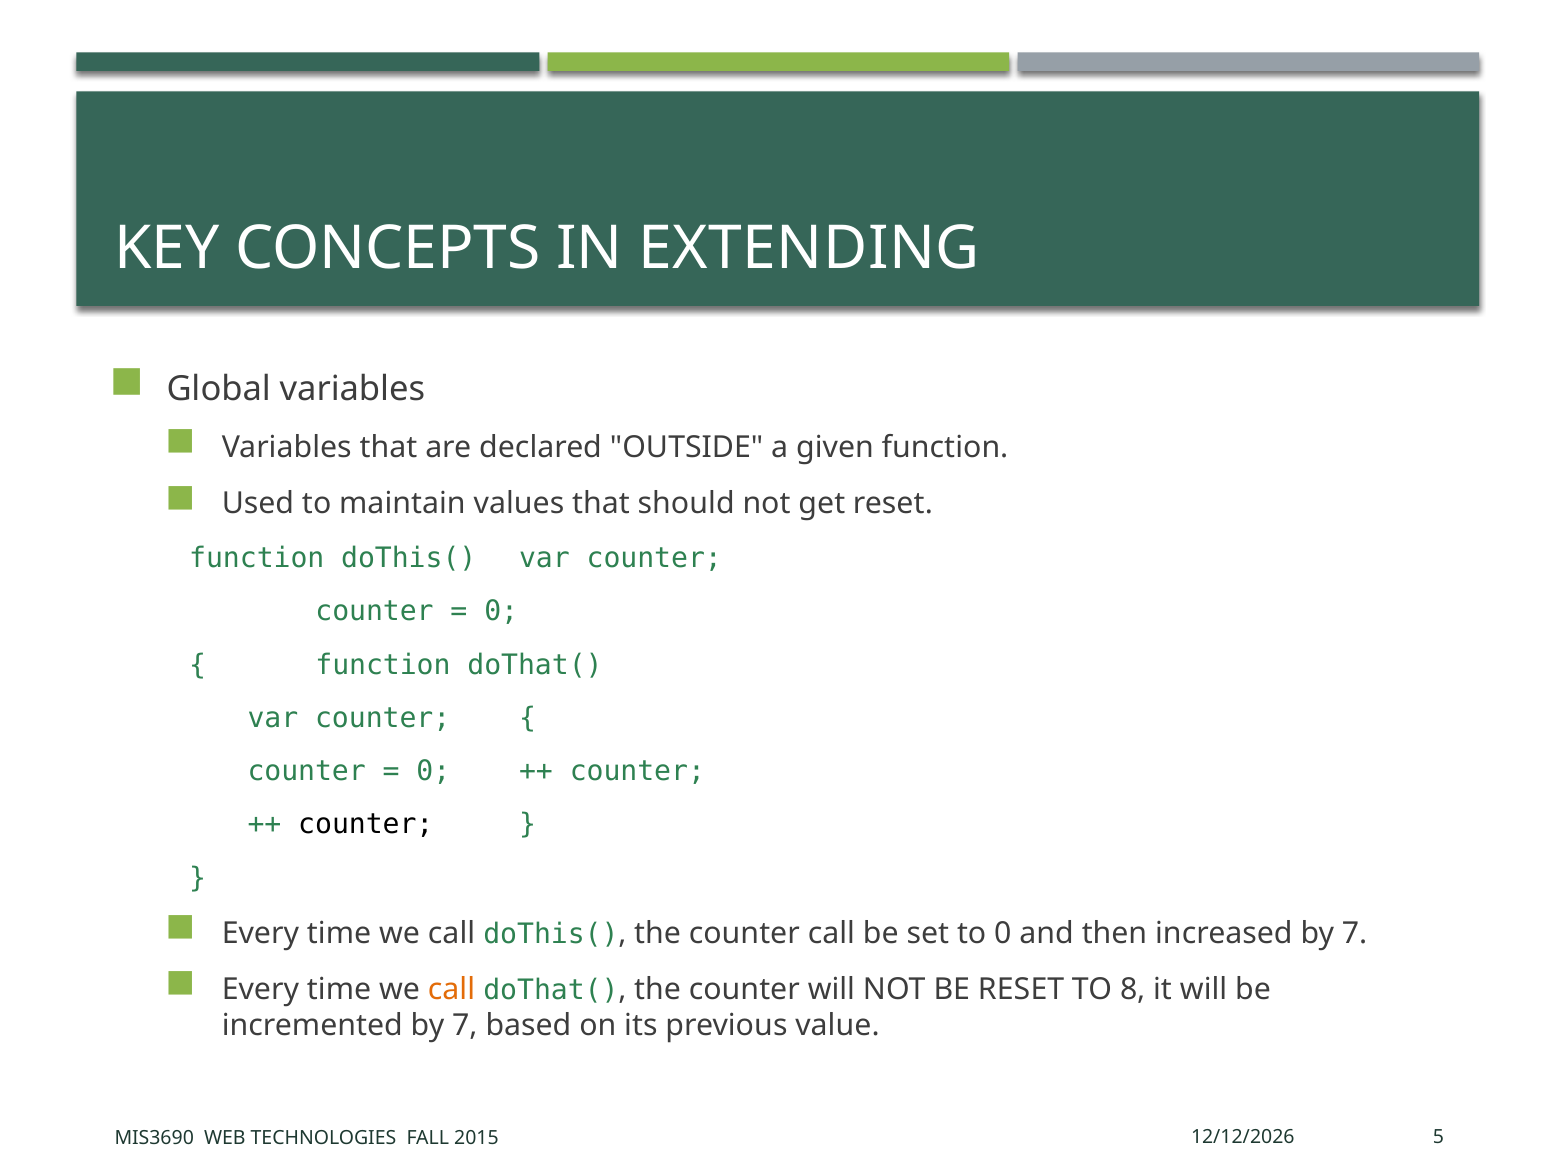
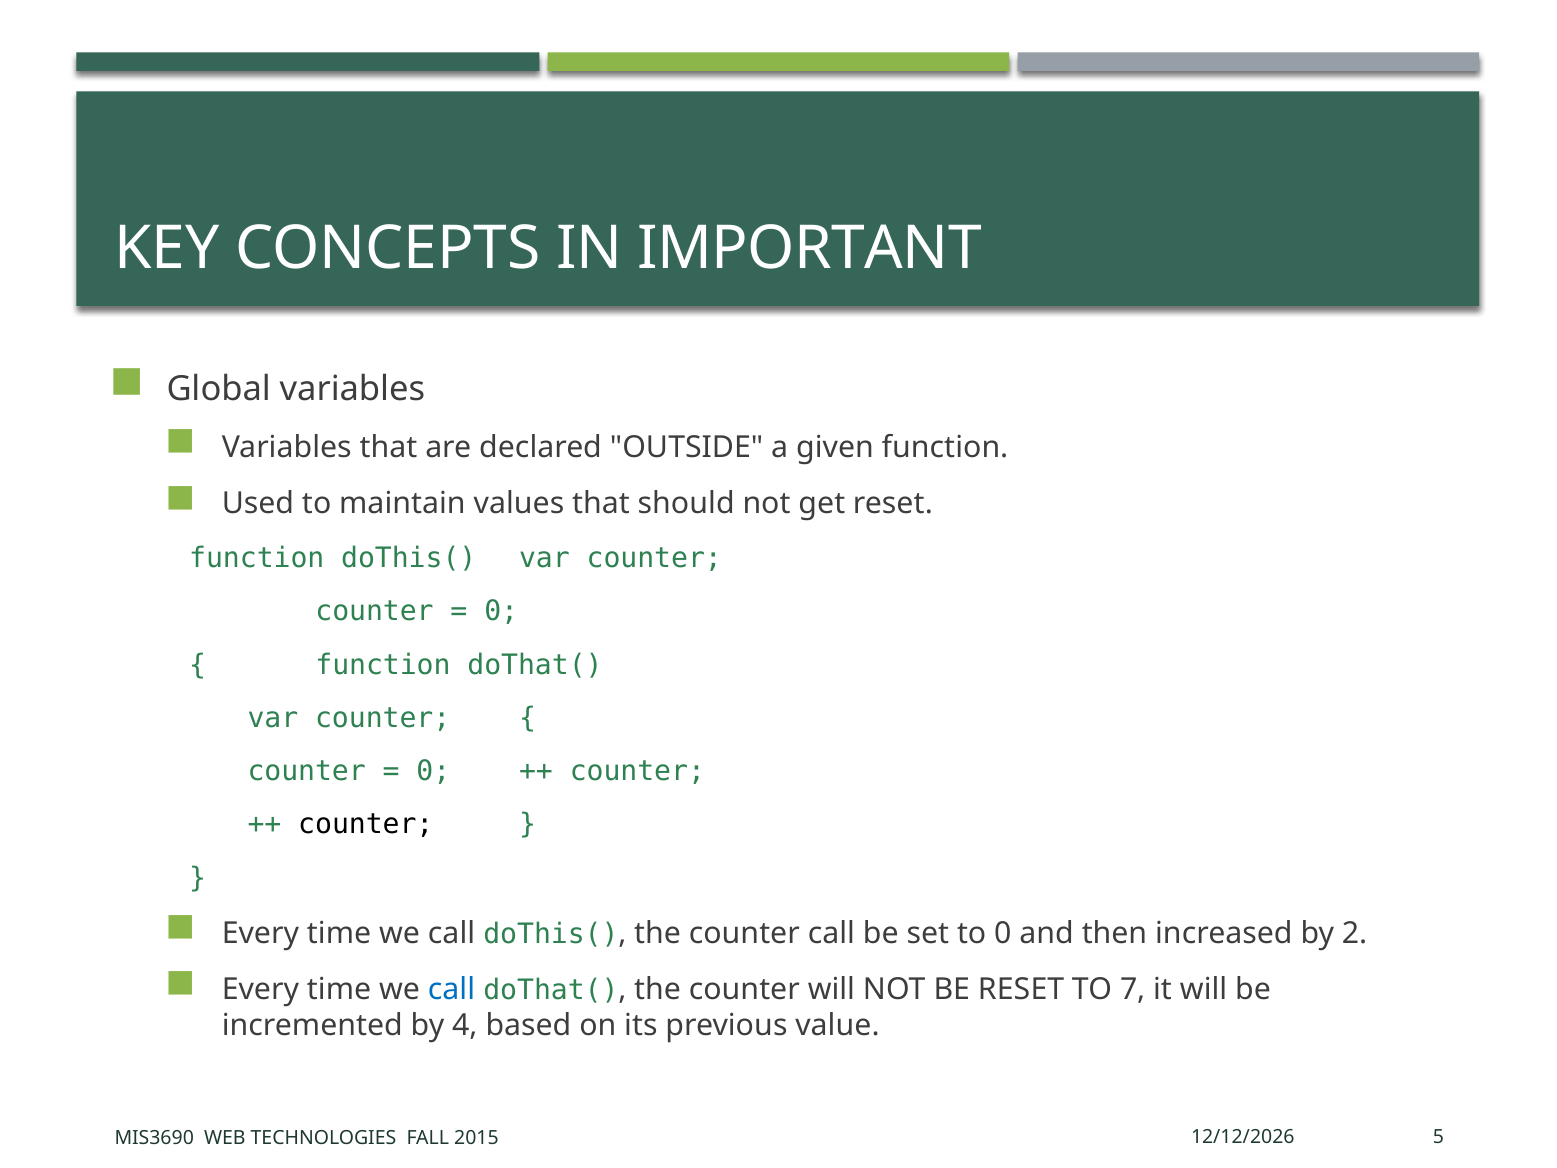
EXTENDING: EXTENDING -> IMPORTANT
increased by 7: 7 -> 2
call at (452, 989) colour: orange -> blue
8: 8 -> 7
incremented by 7: 7 -> 4
